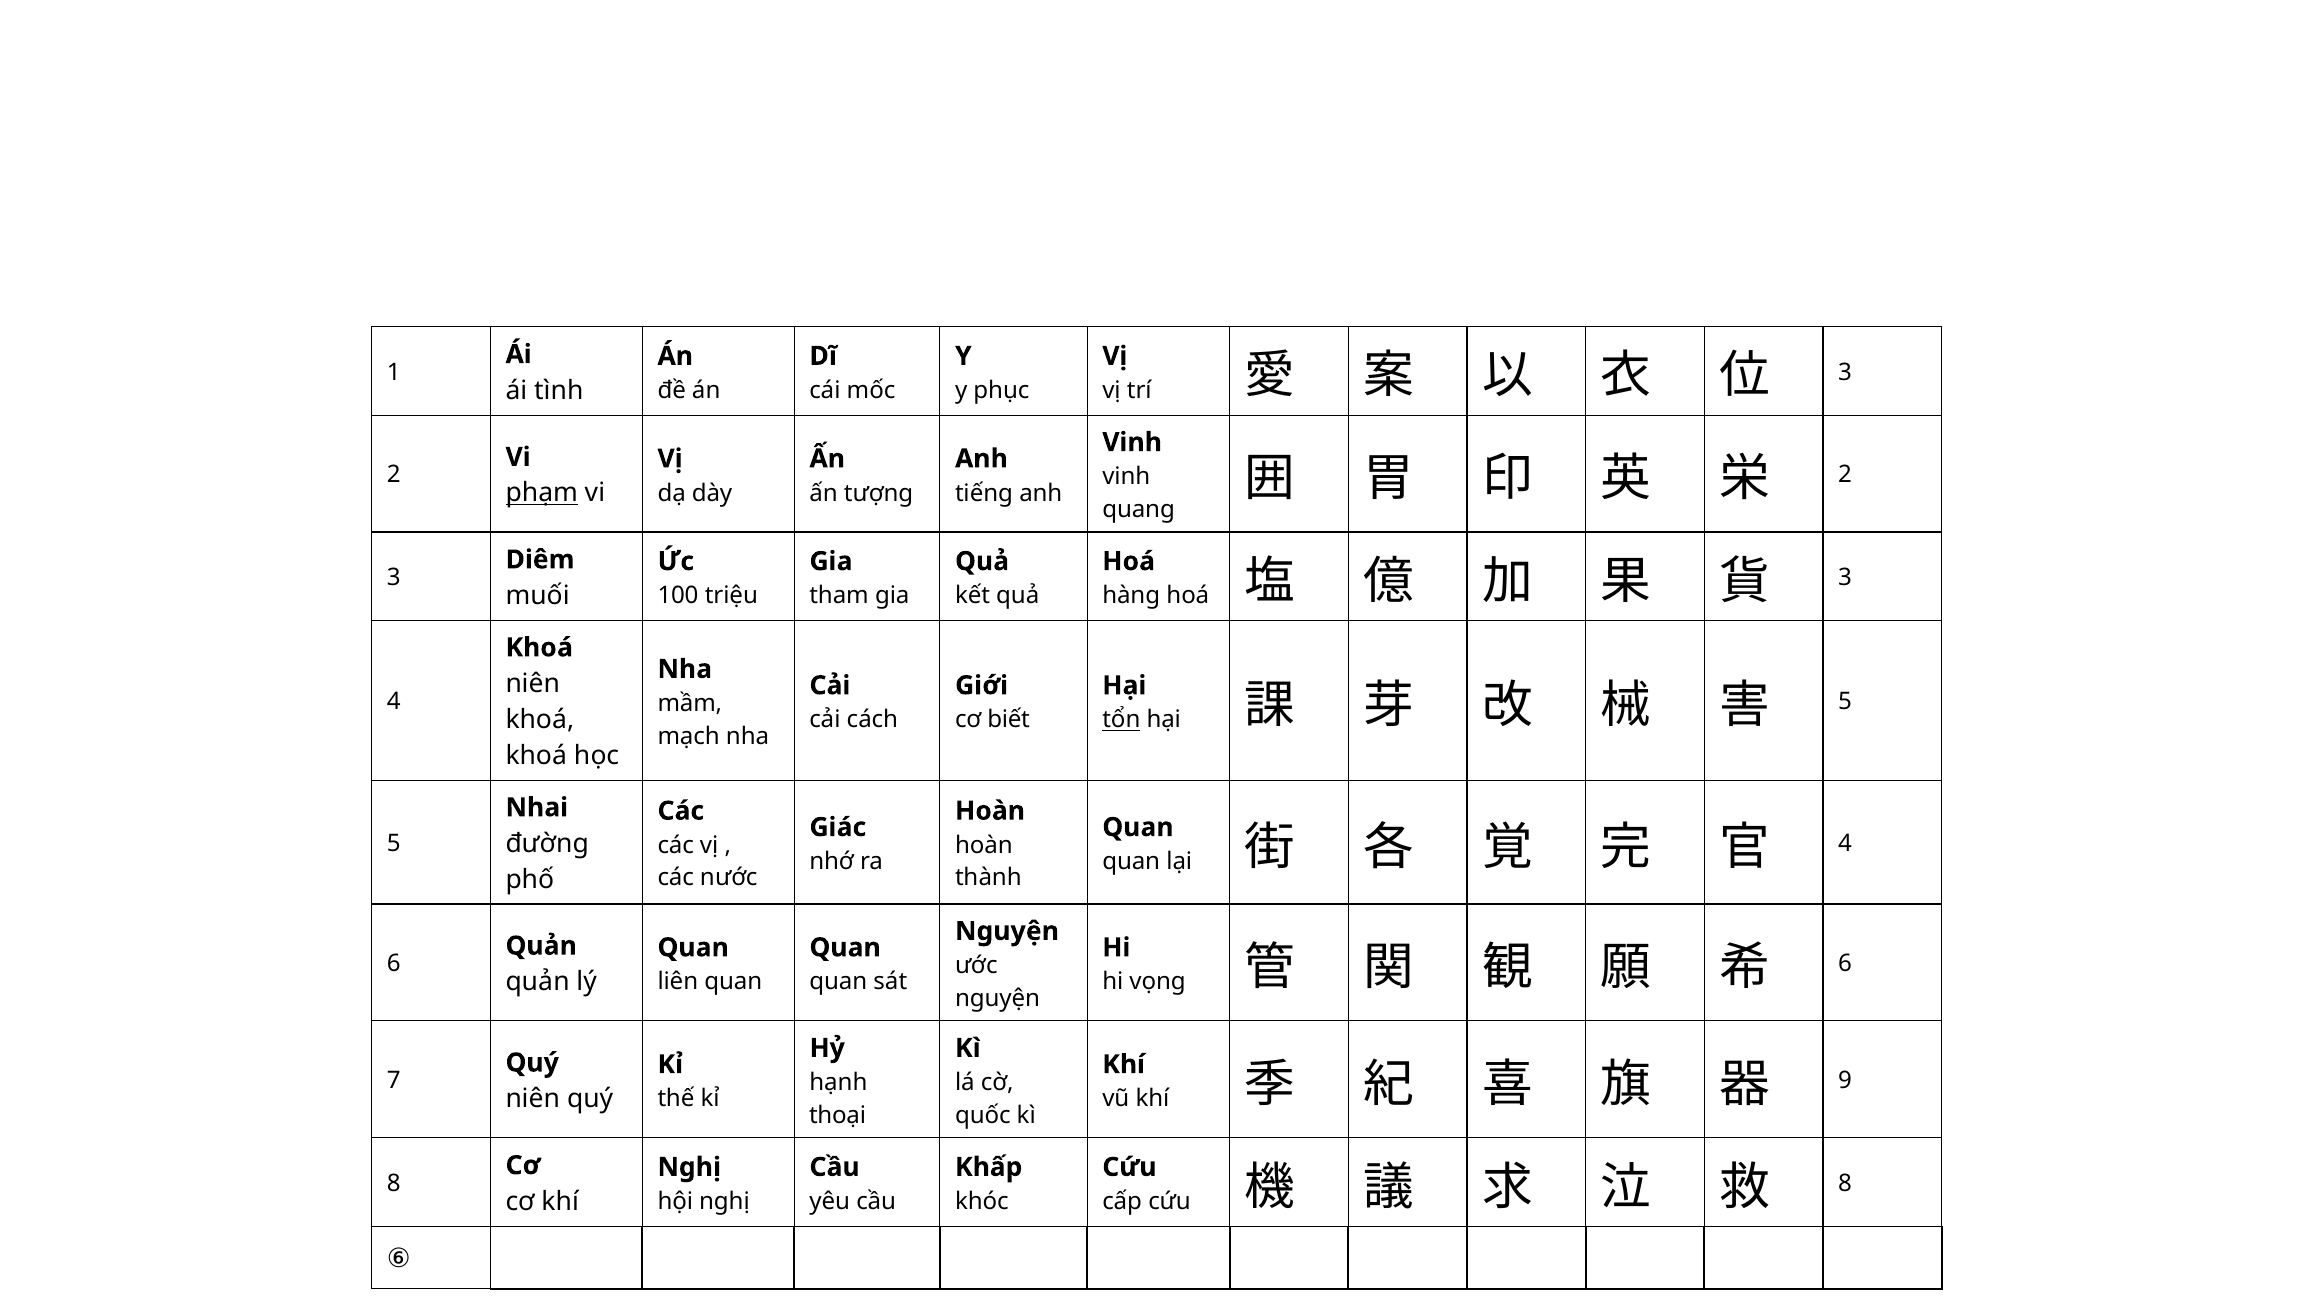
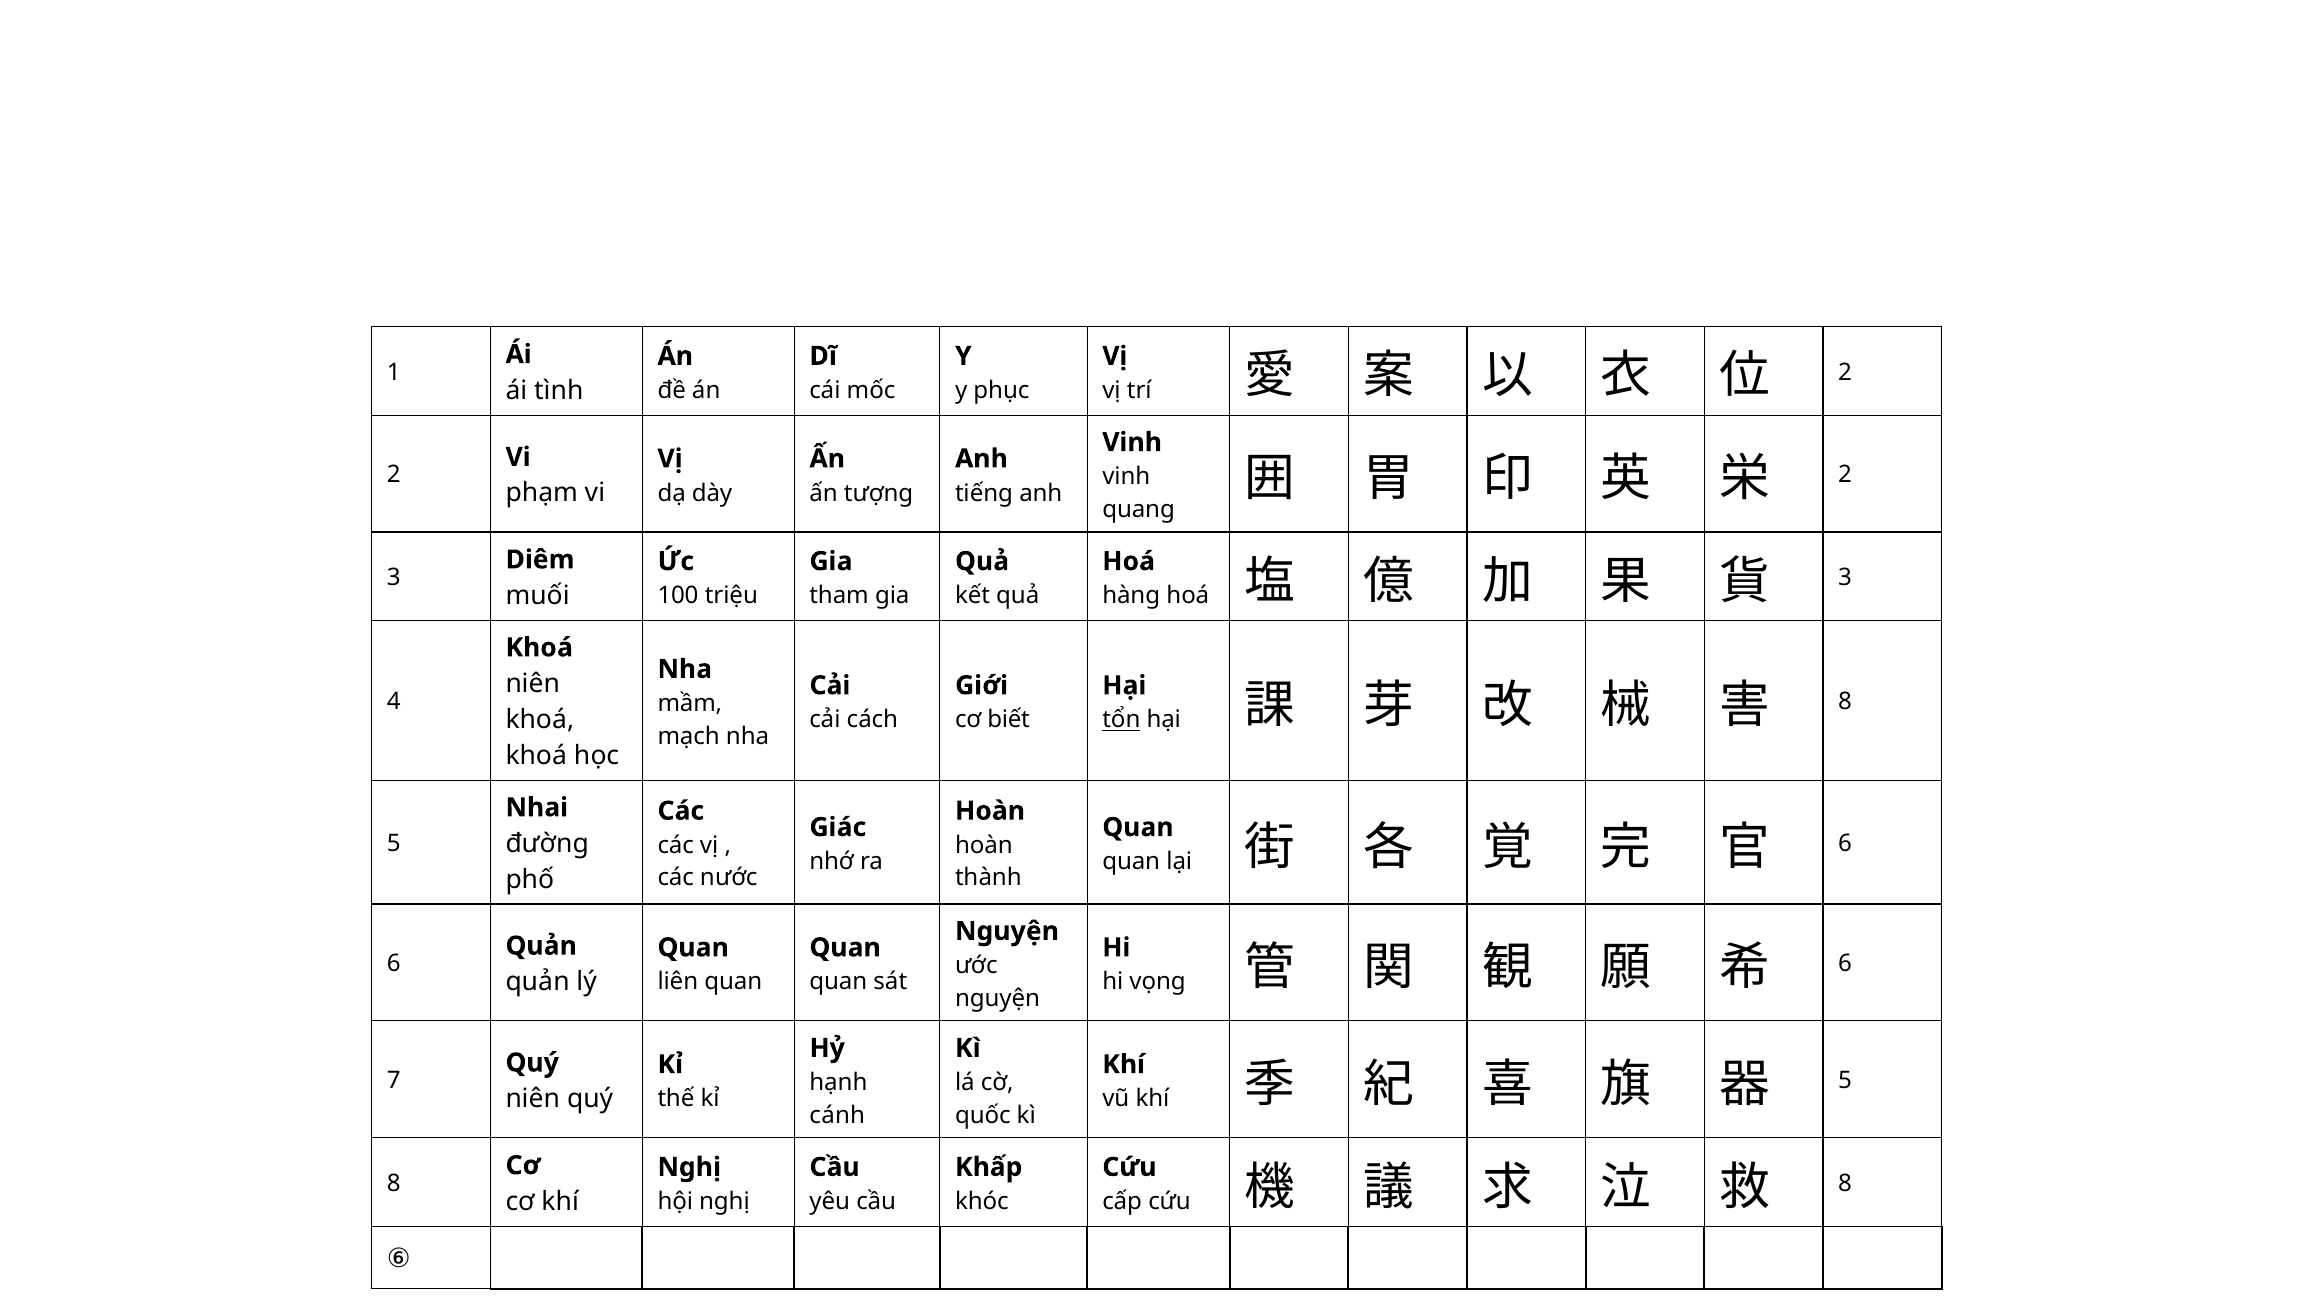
3 at (1845, 372): 3 -> 2
phạm underline: present -> none
5 at (1845, 702): 5 -> 8
4 at (1845, 843): 4 -> 6
9 at (1845, 1080): 9 -> 5
thoại: thoại -> cánh
